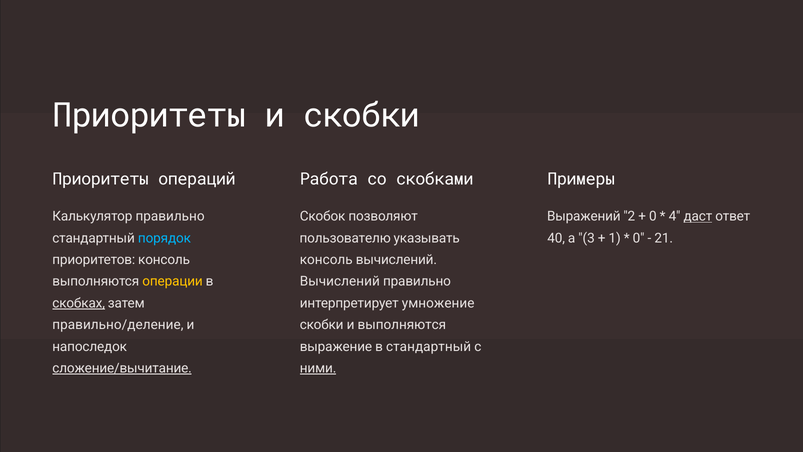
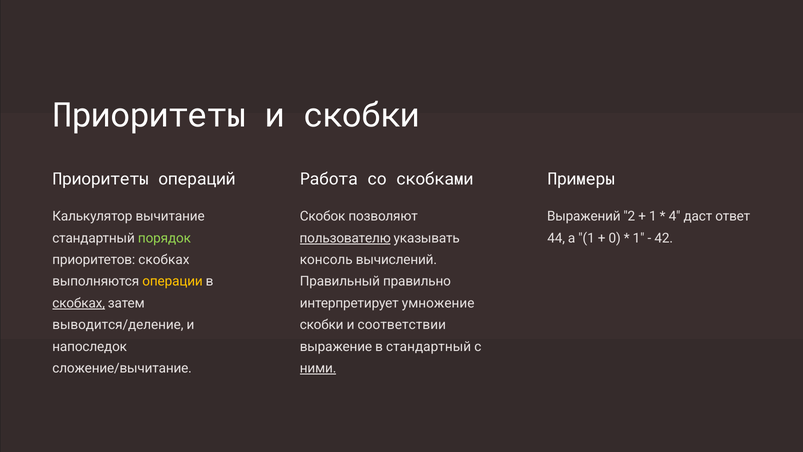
Калькулятор правильно: правильно -> вычитание
0 at (653, 216): 0 -> 1
даст underline: present -> none
порядок colour: light blue -> light green
пользователю underline: none -> present
40: 40 -> 44
а 3: 3 -> 1
1: 1 -> 0
0 at (639, 238): 0 -> 1
21: 21 -> 42
приоритетов консоль: консоль -> скобках
Вычислений at (340, 281): Вычислений -> Правильный
правильно/деление: правильно/деление -> выводится/деление
и выполняются: выполняются -> соответствии
сложение/вычитание underline: present -> none
